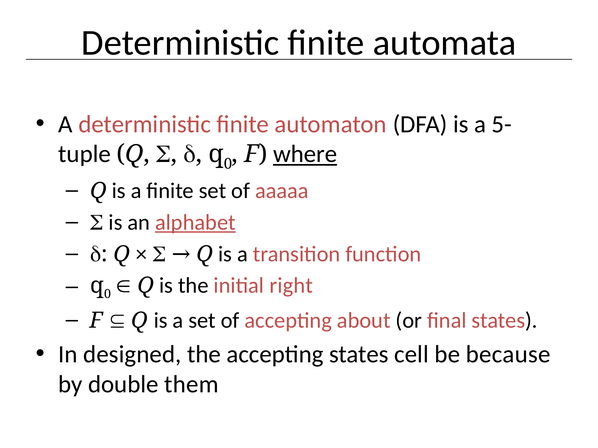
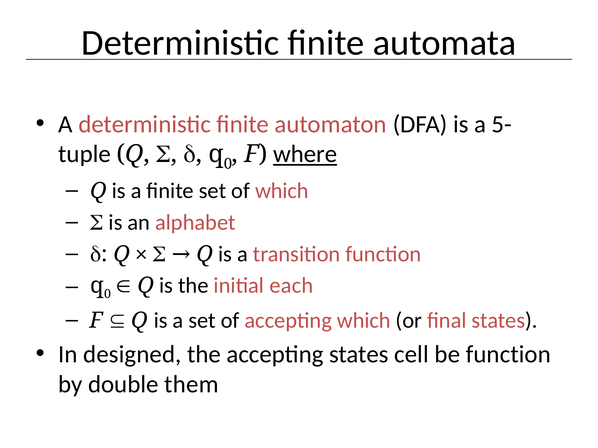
of aaaaa: aaaaa -> which
alphabet underline: present -> none
right: right -> each
accepting about: about -> which
be because: because -> function
